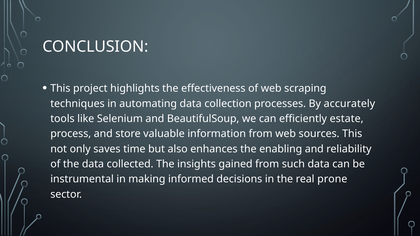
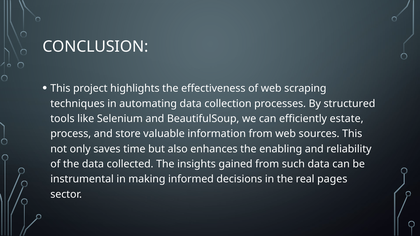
accurately: accurately -> structured
prone: prone -> pages
